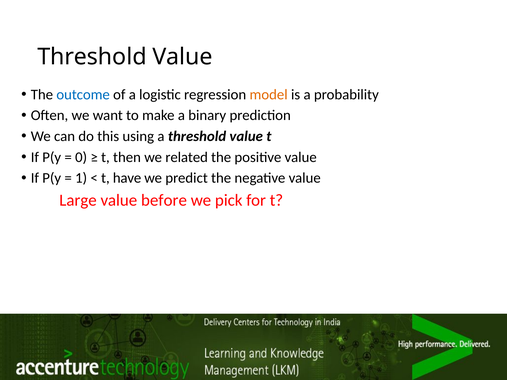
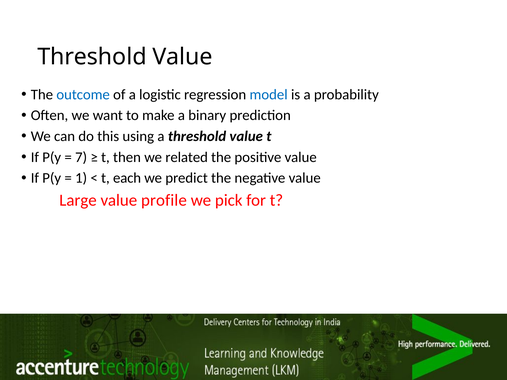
model colour: orange -> blue
0: 0 -> 7
have: have -> each
before: before -> profile
